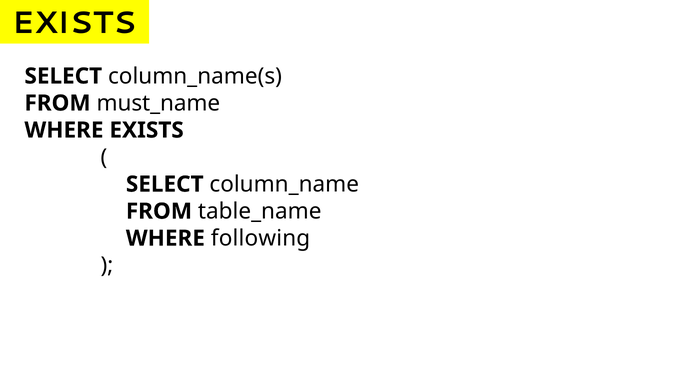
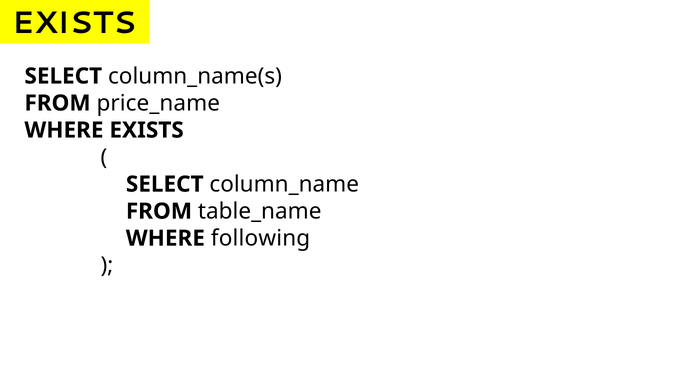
must_name: must_name -> price_name
